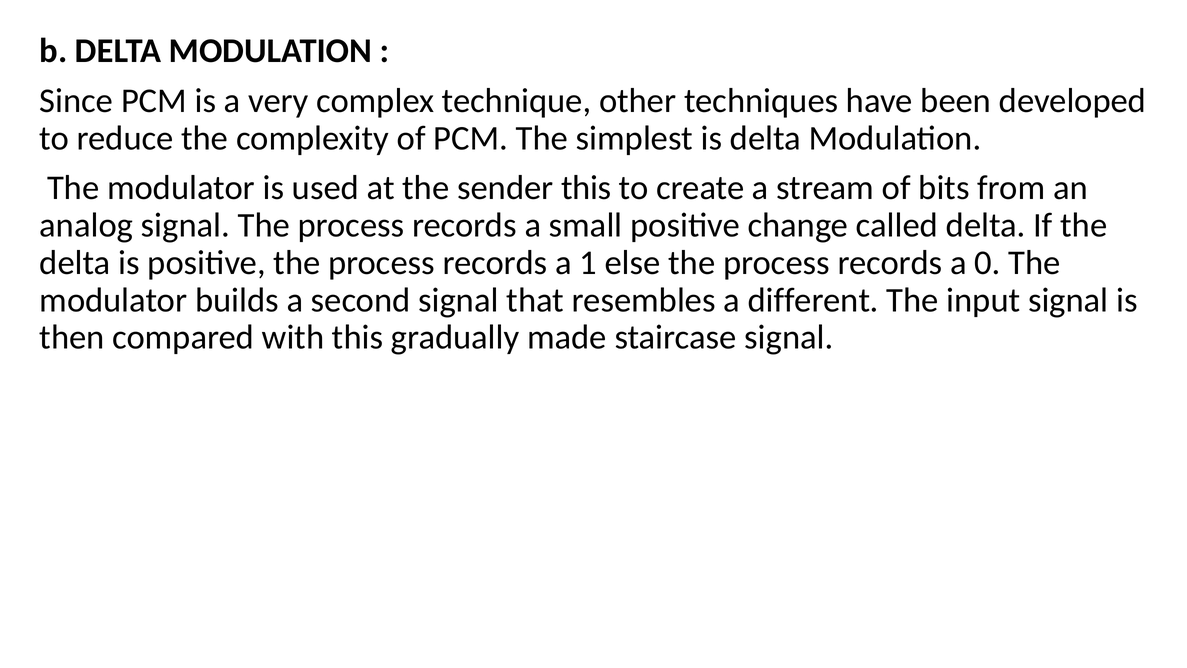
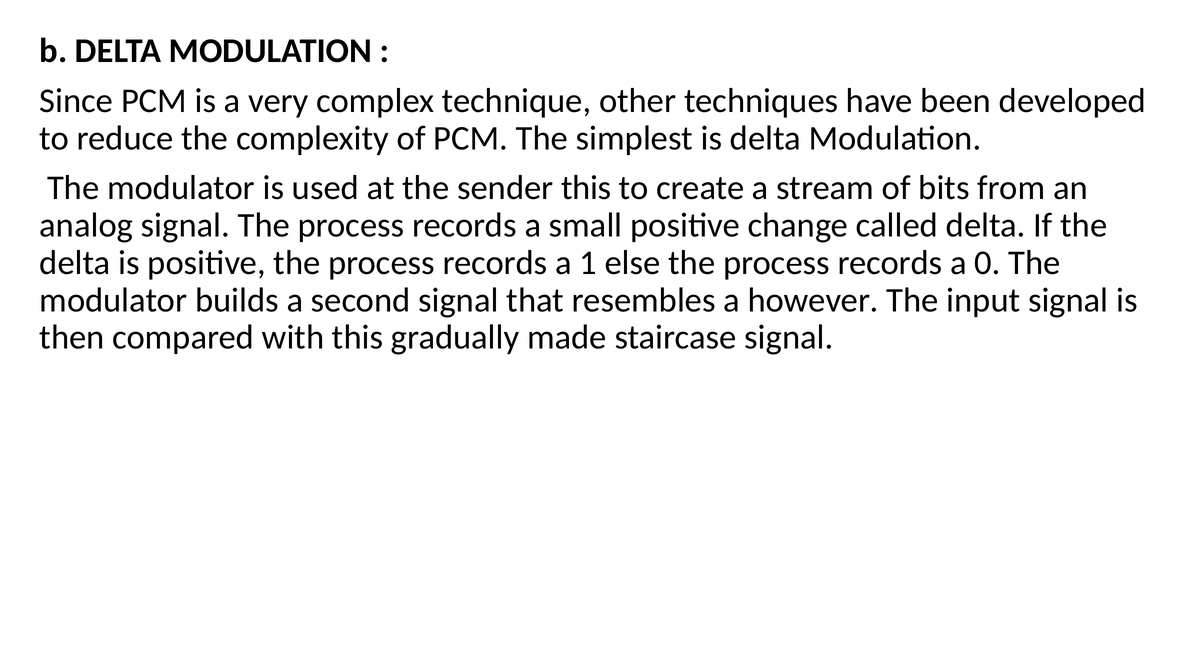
different: different -> however
